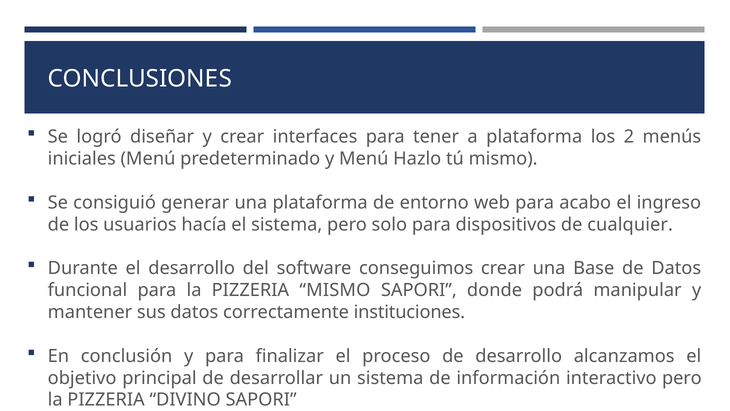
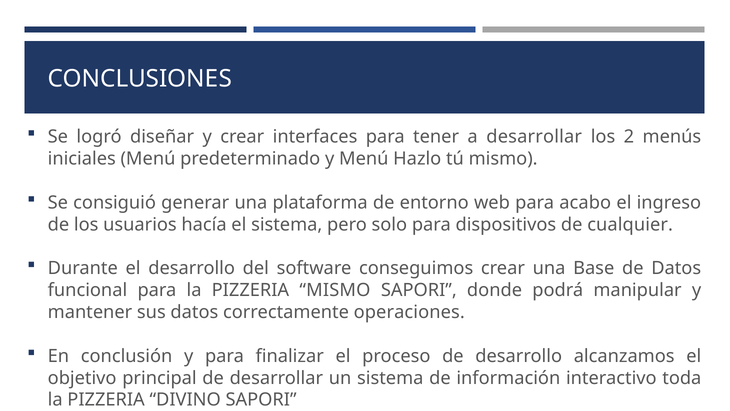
a plataforma: plataforma -> desarrollar
instituciones: instituciones -> operaciones
interactivo pero: pero -> toda
